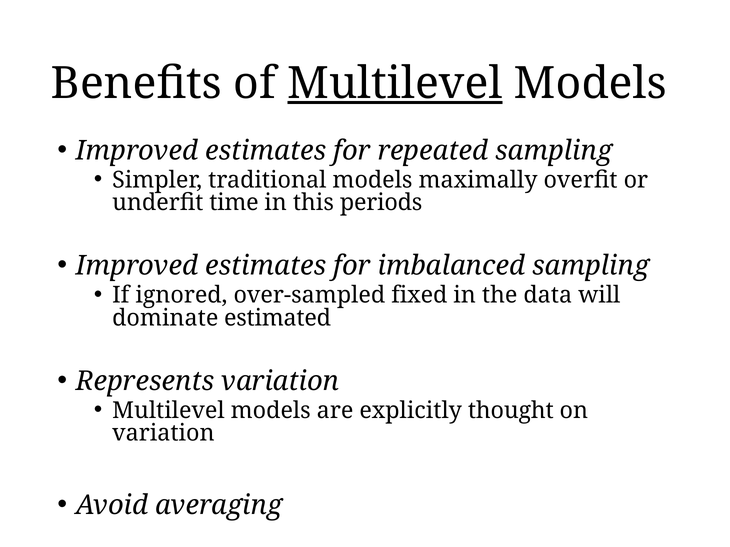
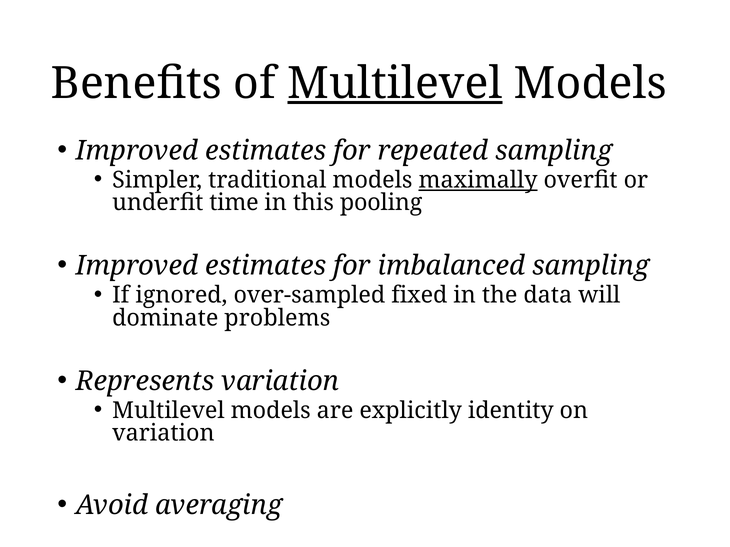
maximally underline: none -> present
periods: periods -> pooling
estimated: estimated -> problems
thought: thought -> identity
